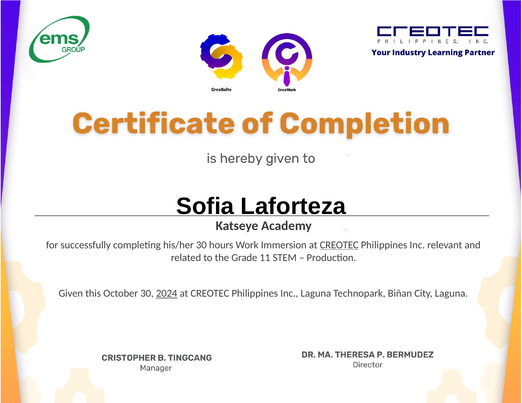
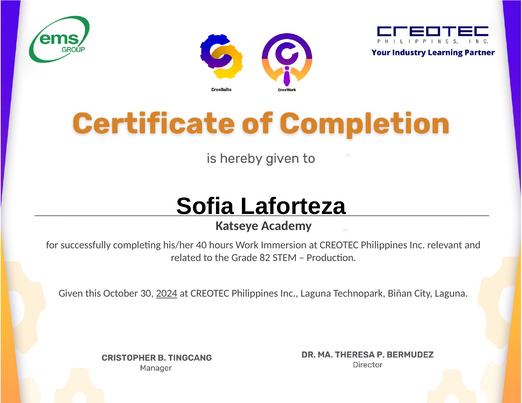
his/her 30: 30 -> 40
CREOTEC at (339, 245) underline: present -> none
11: 11 -> 82
